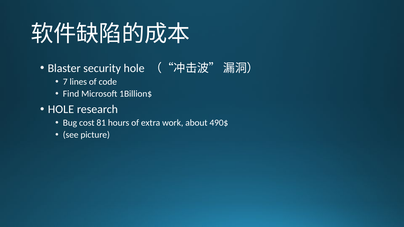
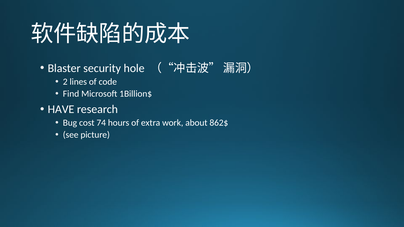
7: 7 -> 2
HOLE at (61, 109): HOLE -> HAVE
81: 81 -> 74
490$: 490$ -> 862$
